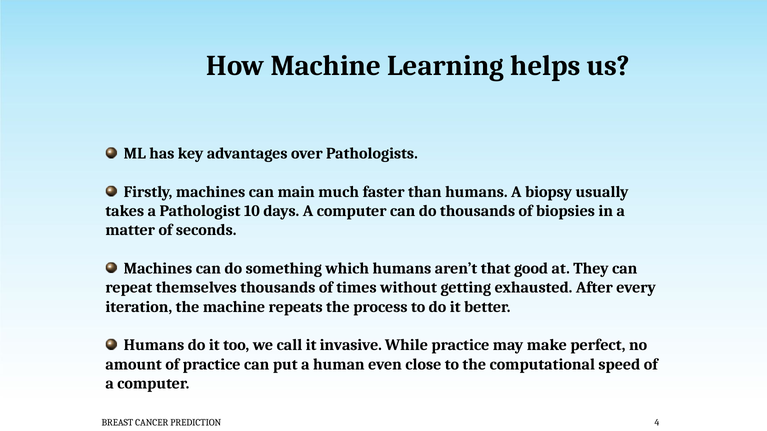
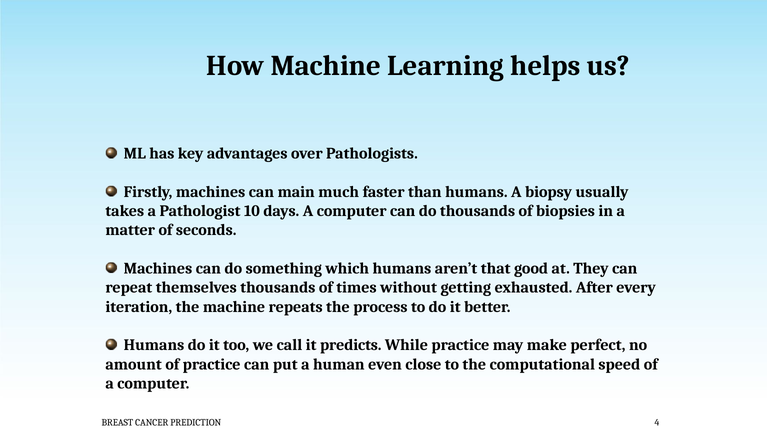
invasive: invasive -> predicts
